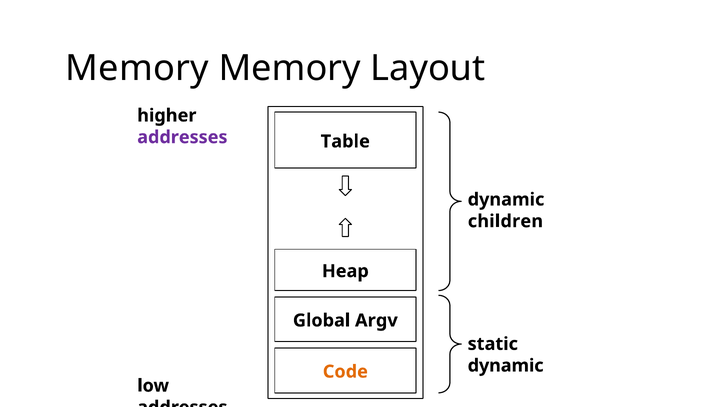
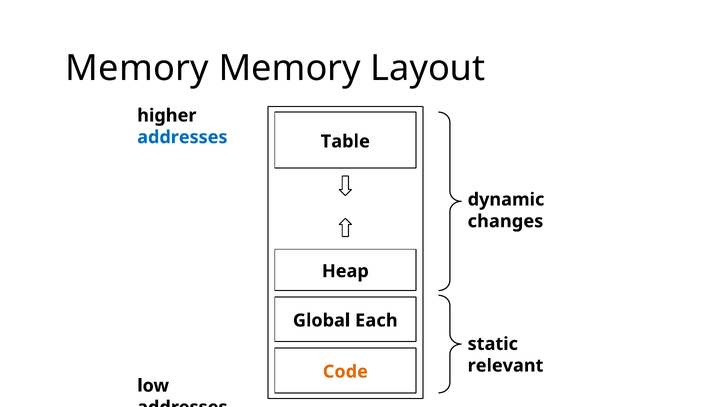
addresses at (182, 137) colour: purple -> blue
children: children -> changes
Argv: Argv -> Each
dynamic at (506, 366): dynamic -> relevant
